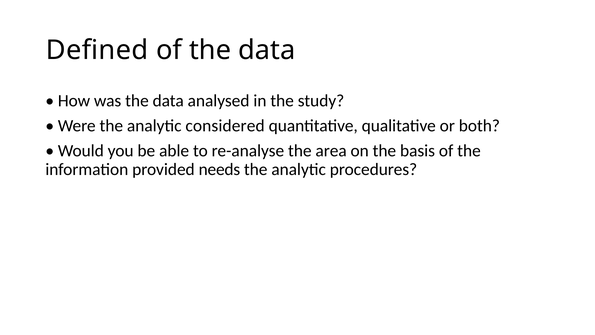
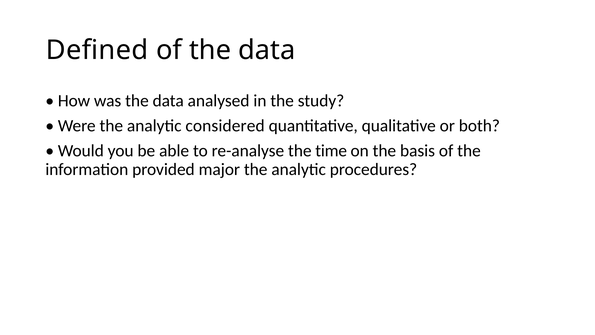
area: area -> time
needs: needs -> major
